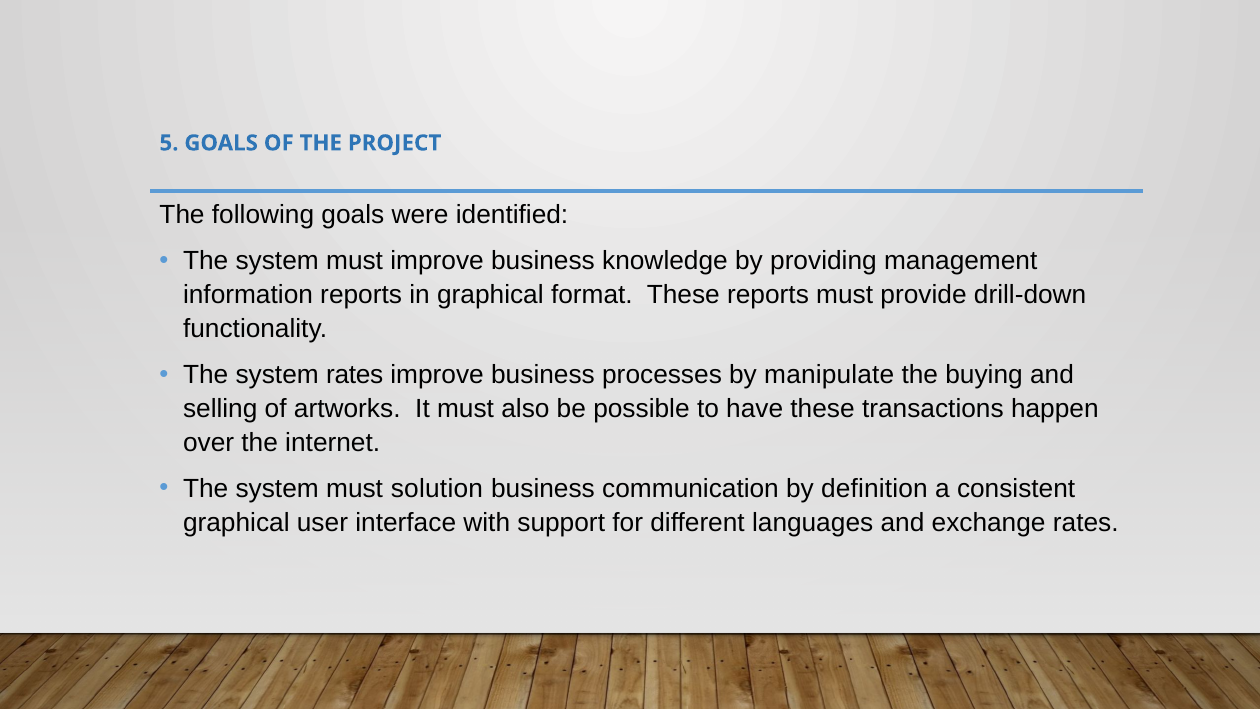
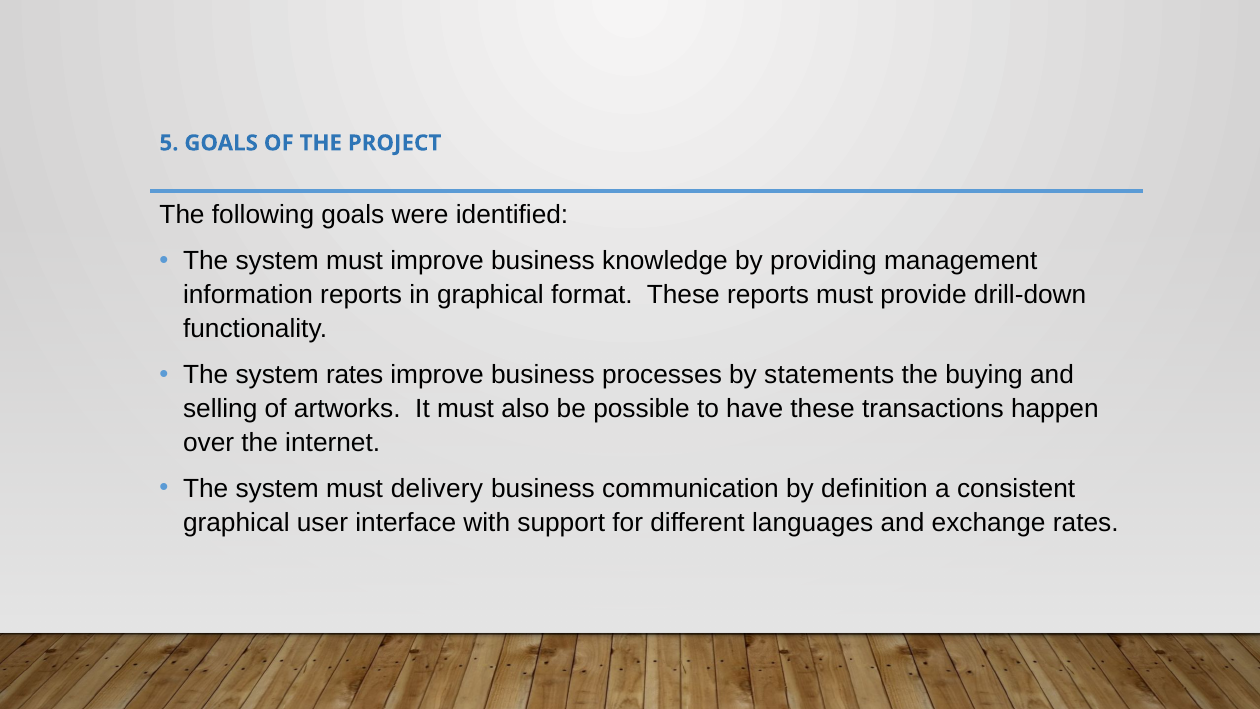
manipulate: manipulate -> statements
solution: solution -> delivery
